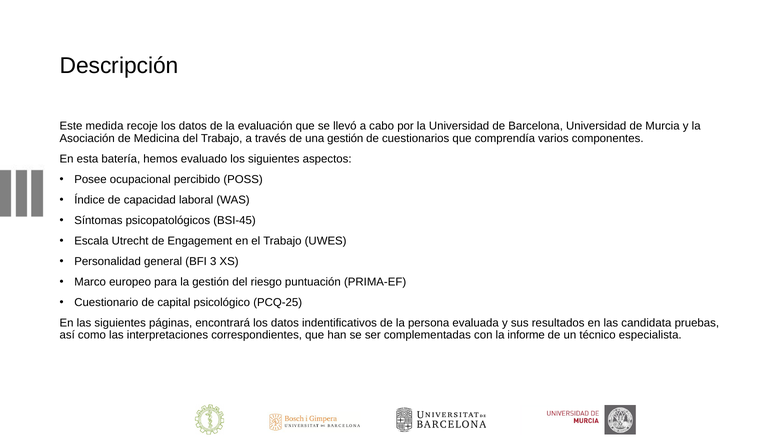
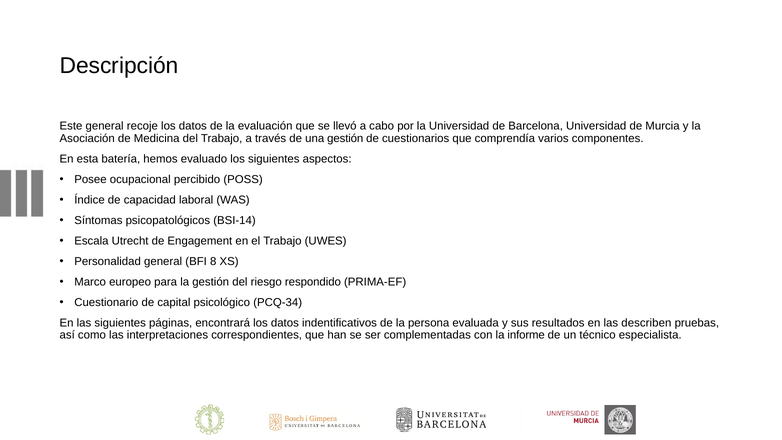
Este medida: medida -> general
BSI-45: BSI-45 -> BSI-14
3: 3 -> 8
puntuación: puntuación -> respondido
PCQ-25: PCQ-25 -> PCQ-34
candidata: candidata -> describen
